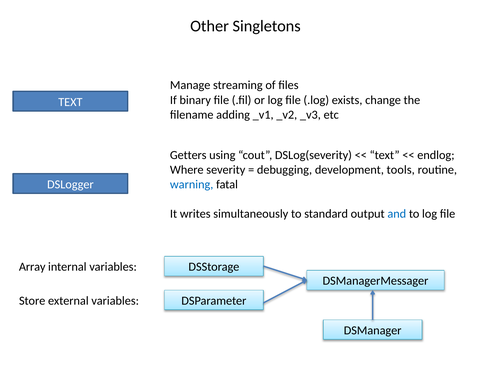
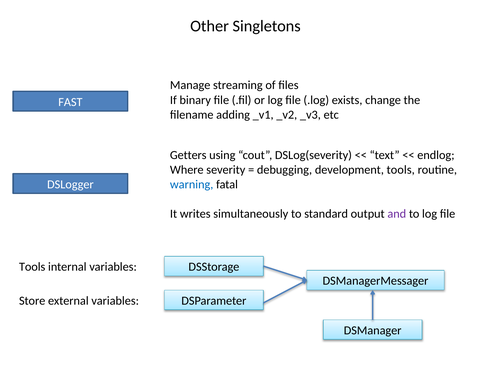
TEXT at (70, 102): TEXT -> FAST
and colour: blue -> purple
Array at (32, 267): Array -> Tools
